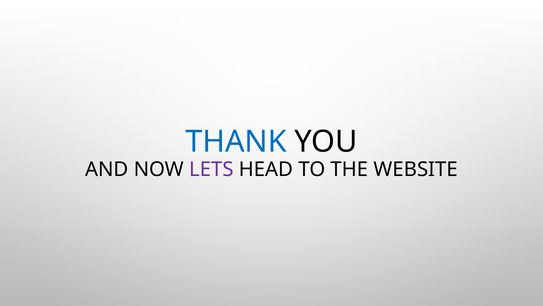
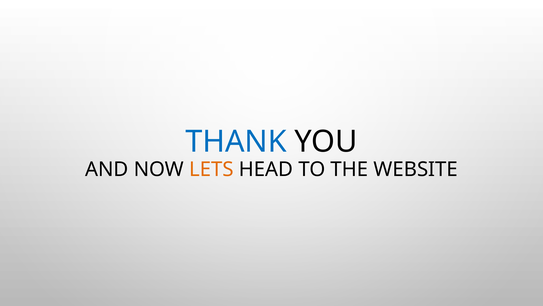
LETS colour: purple -> orange
